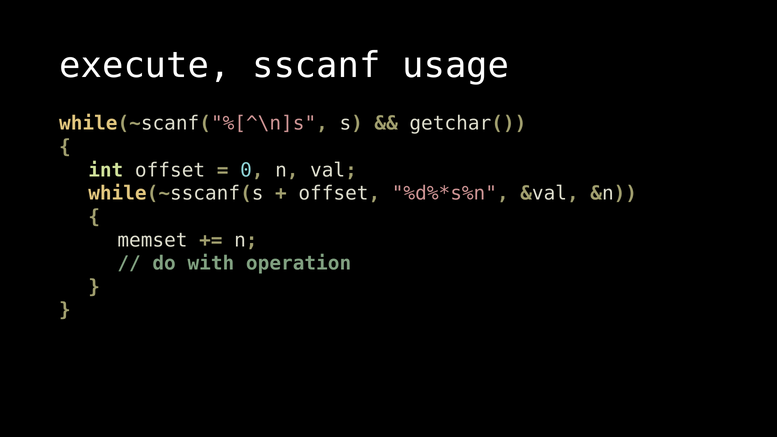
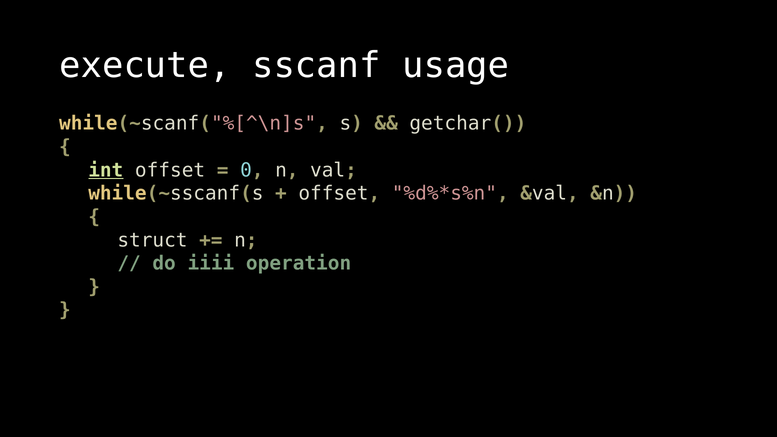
int underline: none -> present
memset: memset -> struct
with: with -> iiii
